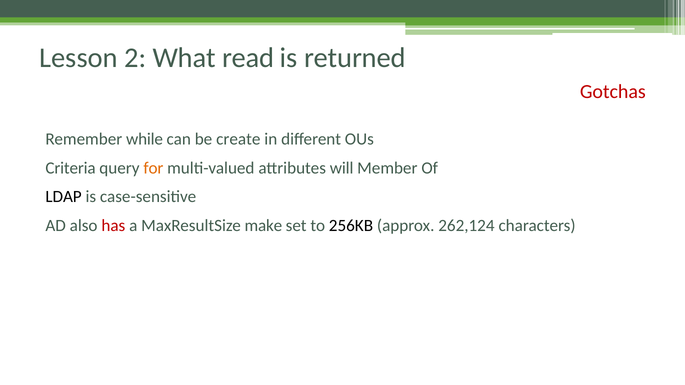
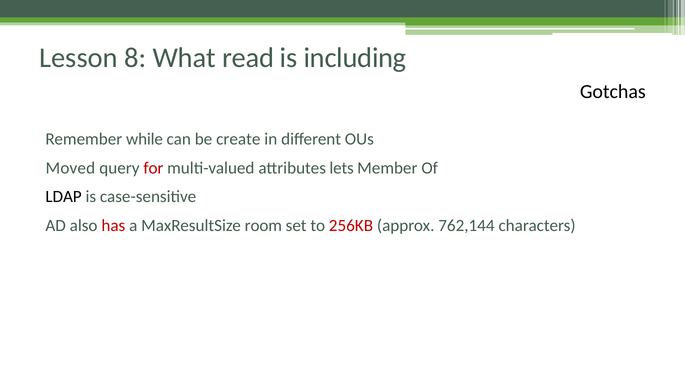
2: 2 -> 8
returned: returned -> including
Gotchas colour: red -> black
Criteria: Criteria -> Moved
for colour: orange -> red
will: will -> lets
make: make -> room
256KB colour: black -> red
262,124: 262,124 -> 762,144
